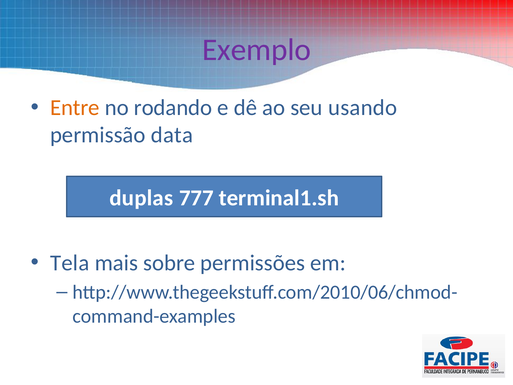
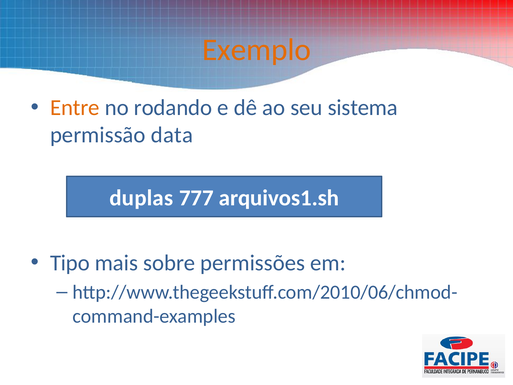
Exemplo colour: purple -> orange
usando: usando -> sistema
terminal1.sh: terminal1.sh -> arquivos1.sh
Tela: Tela -> Tipo
